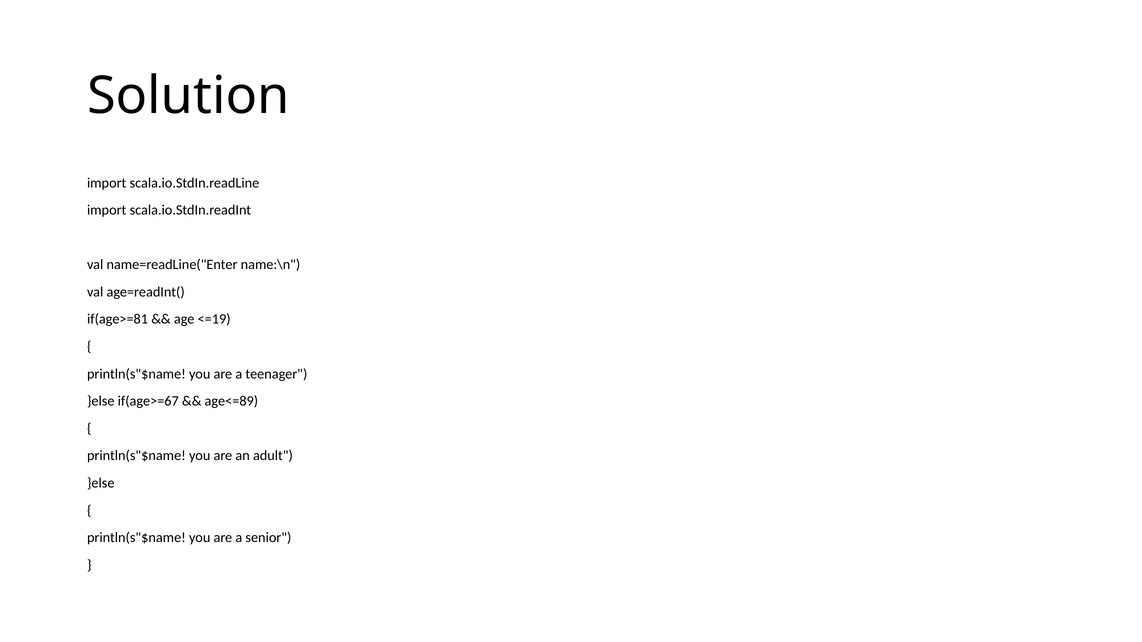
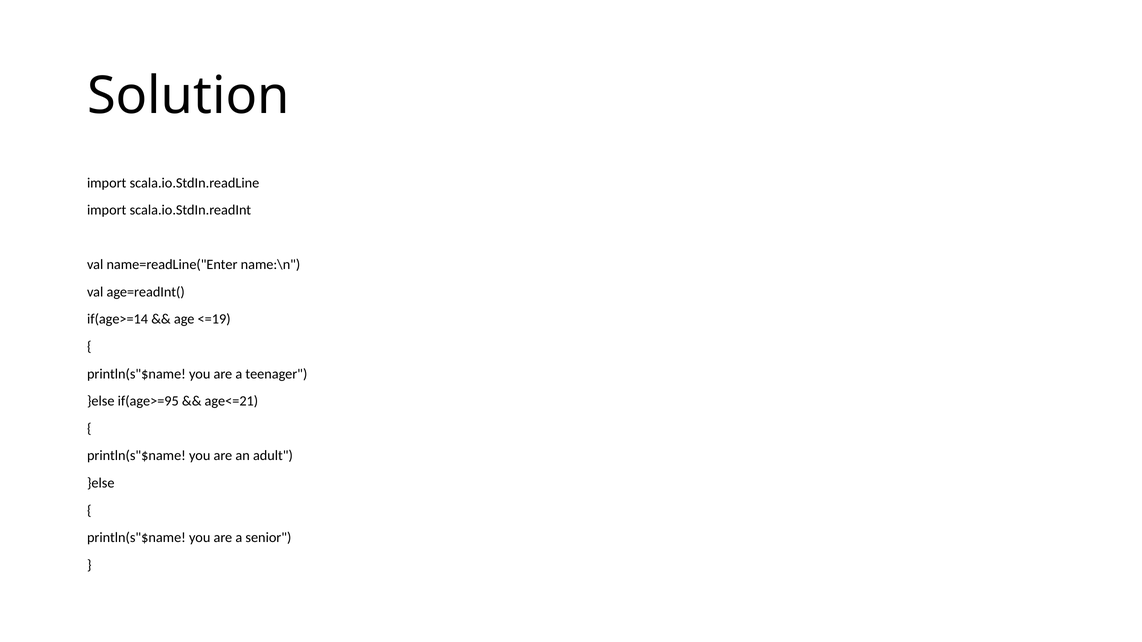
if(age>=81: if(age>=81 -> if(age>=14
if(age>=67: if(age>=67 -> if(age>=95
age<=89: age<=89 -> age<=21
